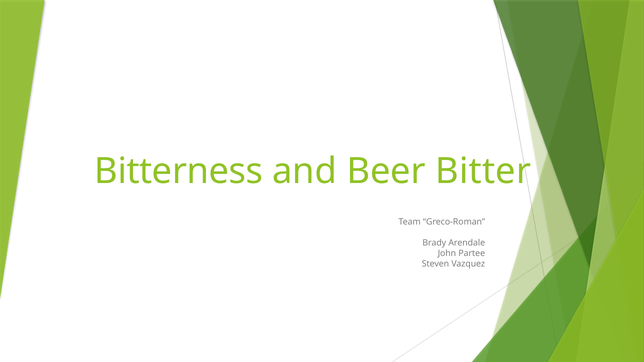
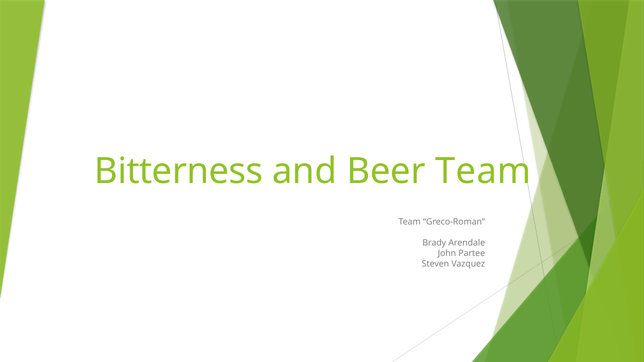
Beer Bitter: Bitter -> Team
